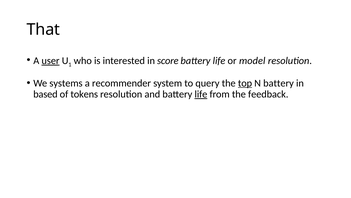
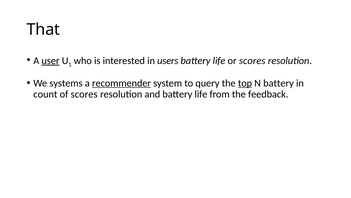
score: score -> users
or model: model -> scores
recommender underline: none -> present
based: based -> count
of tokens: tokens -> scores
life at (201, 94) underline: present -> none
